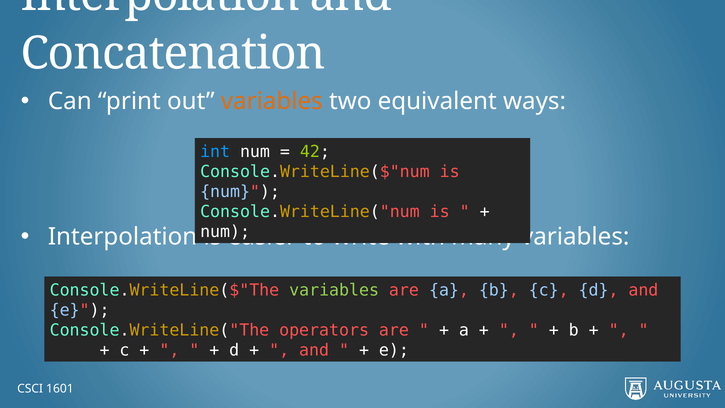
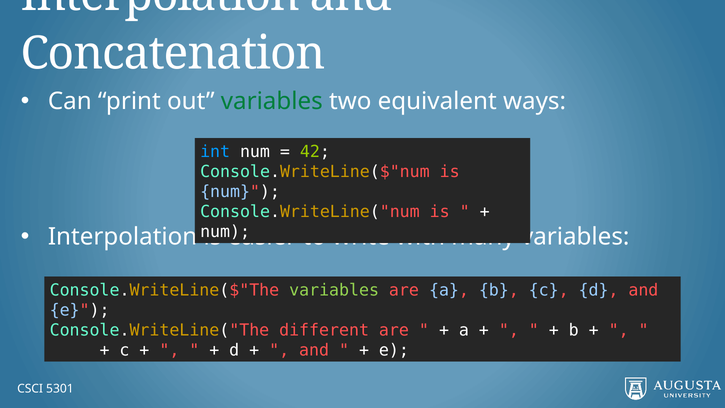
variables at (272, 101) colour: orange -> green
operators: operators -> different
1601: 1601 -> 5301
